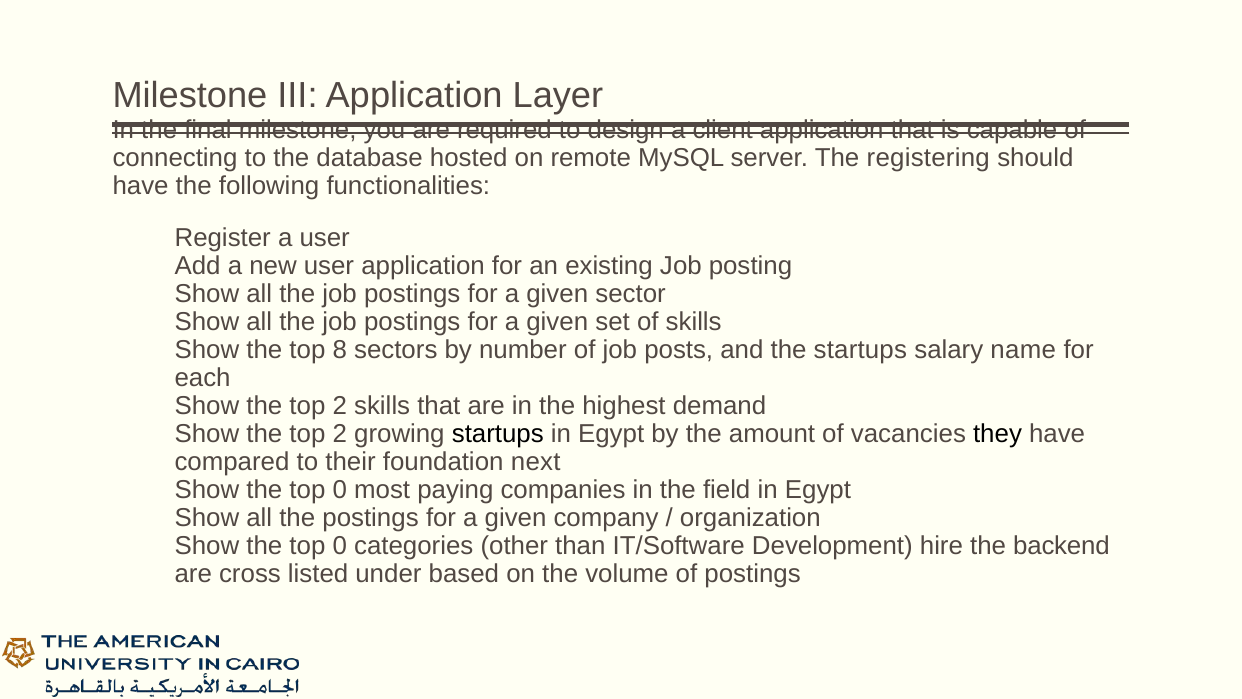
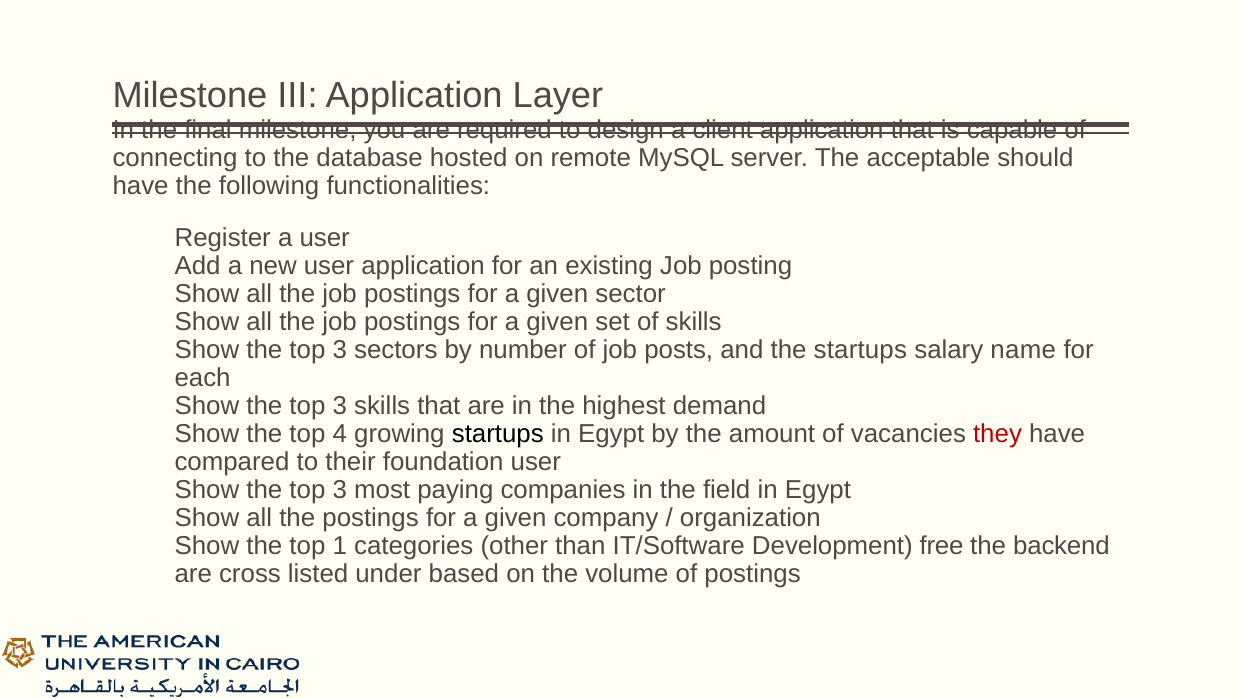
registering: registering -> acceptable
8 at (340, 350): 8 -> 3
2 at (340, 406): 2 -> 3
2 at (340, 434): 2 -> 4
they colour: black -> red
foundation next: next -> user
0 at (340, 489): 0 -> 3
0 at (340, 545): 0 -> 1
hire: hire -> free
